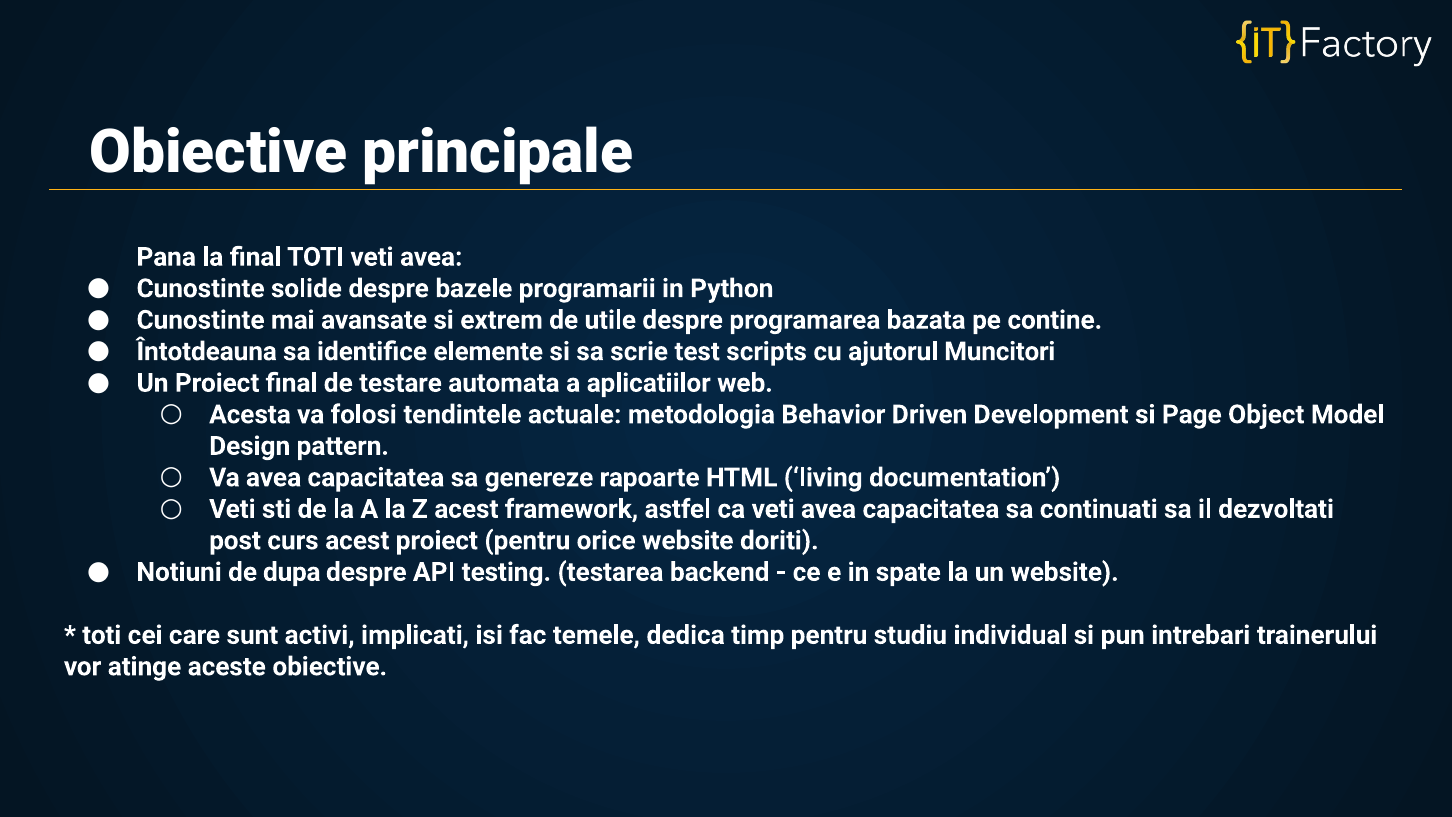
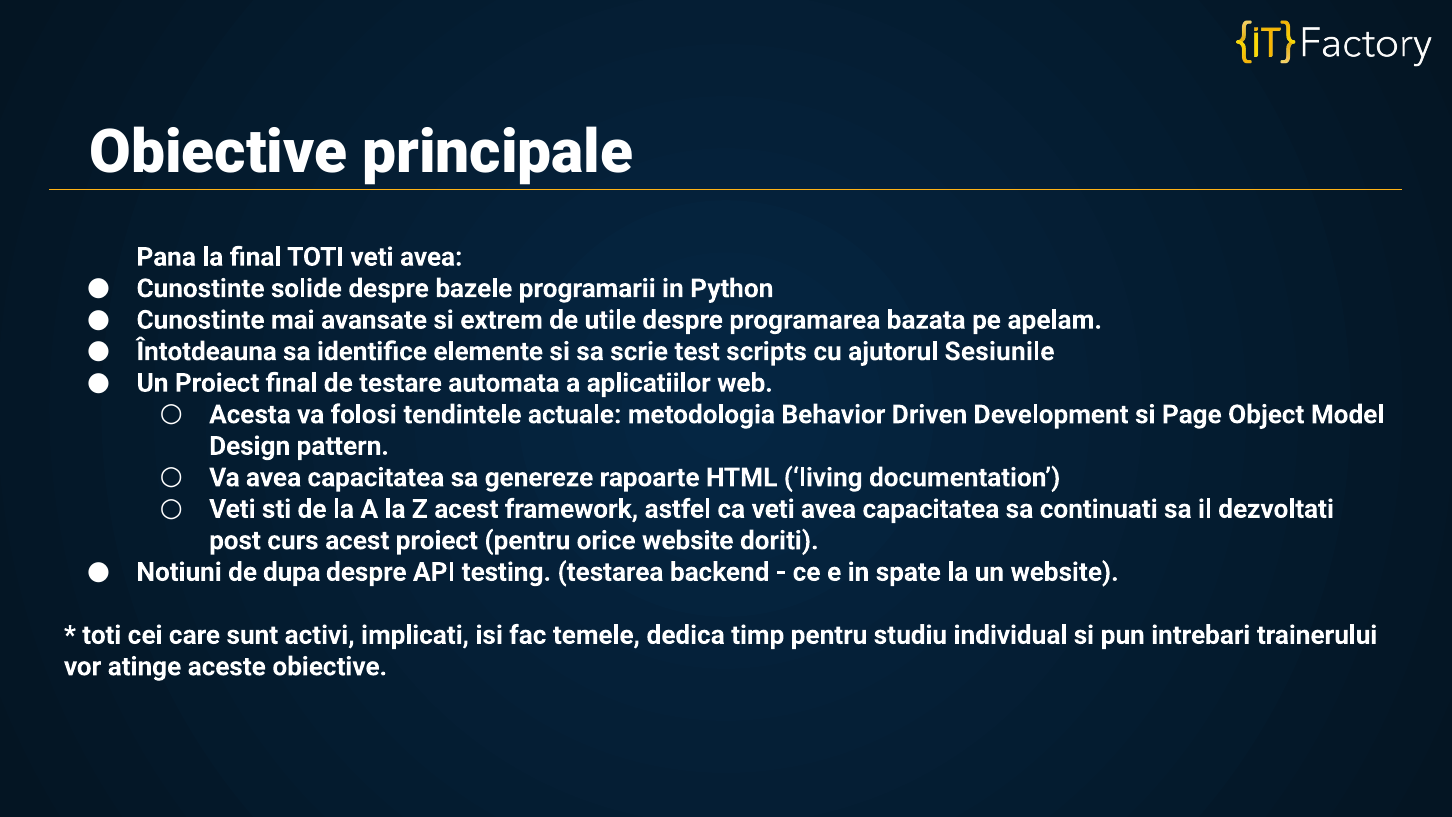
contine: contine -> apelam
Muncitori: Muncitori -> Sesiunile
